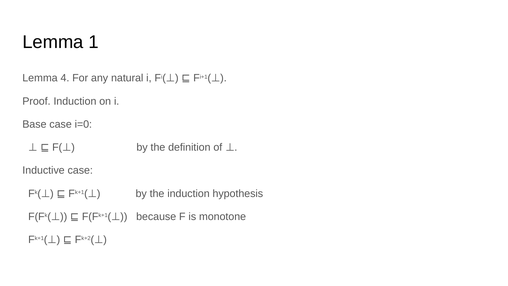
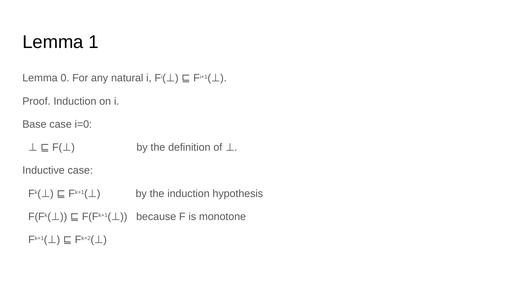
4: 4 -> 0
